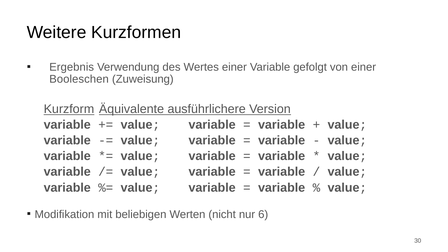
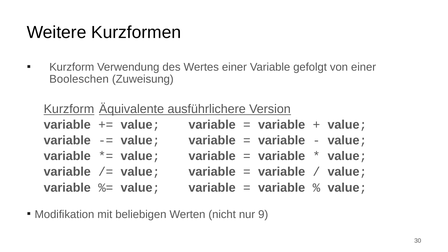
Ergebnis at (72, 67): Ergebnis -> Kurzform
6: 6 -> 9
